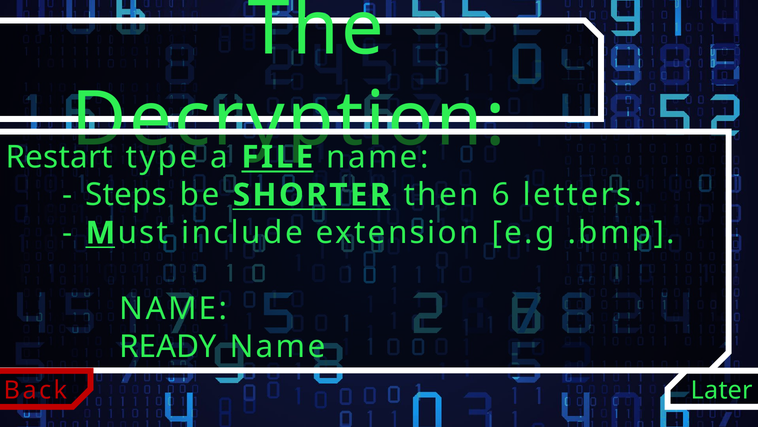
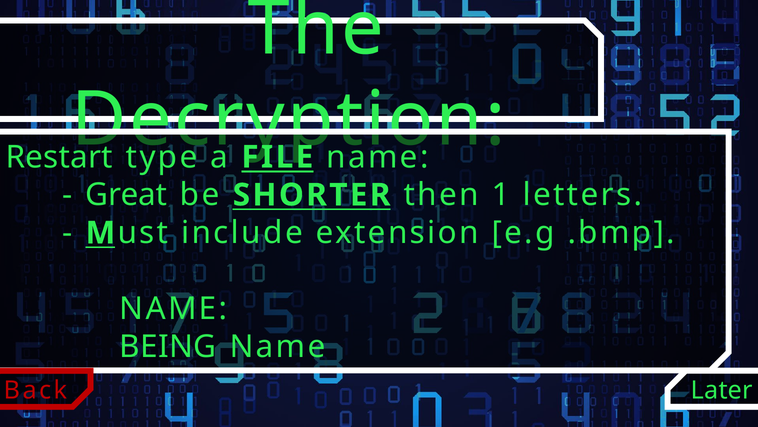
Steps: Steps -> Great
6: 6 -> 1
READY: READY -> BEING
